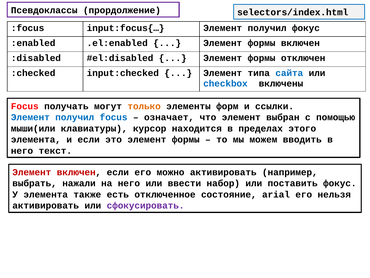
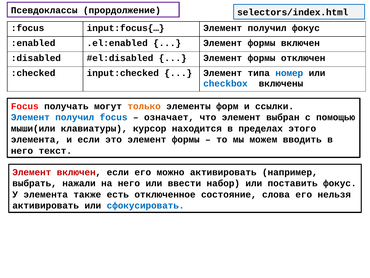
сайта: сайта -> номер
arial: arial -> слова
сфокусировать colour: purple -> blue
